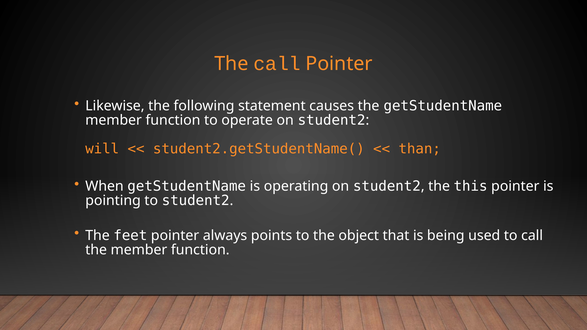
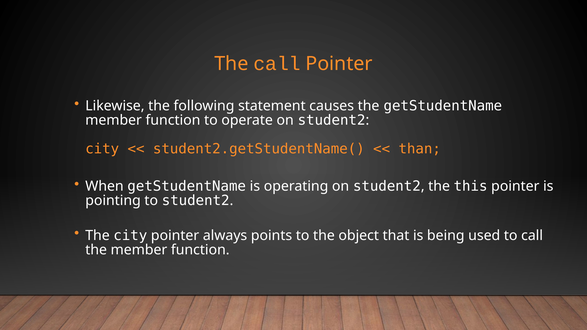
will at (102, 149): will -> city
The feet: feet -> city
